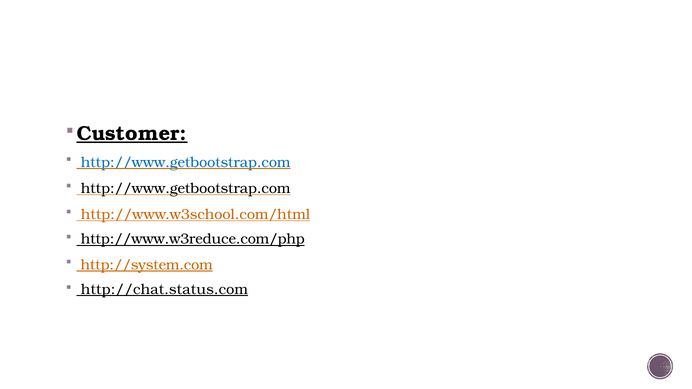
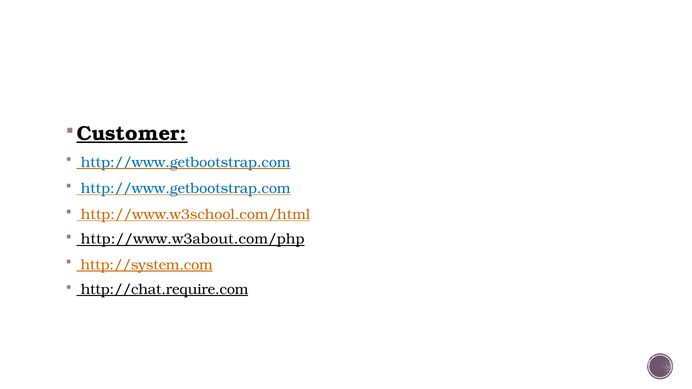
http://www.getbootstrap.com at (186, 189) colour: black -> blue
http://www.w3reduce.com/php: http://www.w3reduce.com/php -> http://www.w3about.com/php
http://chat.status.com: http://chat.status.com -> http://chat.require.com
